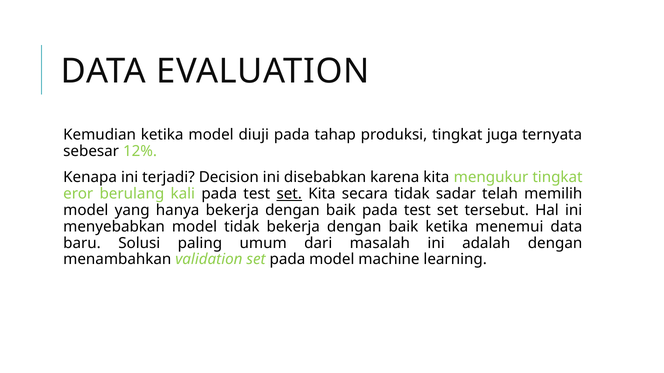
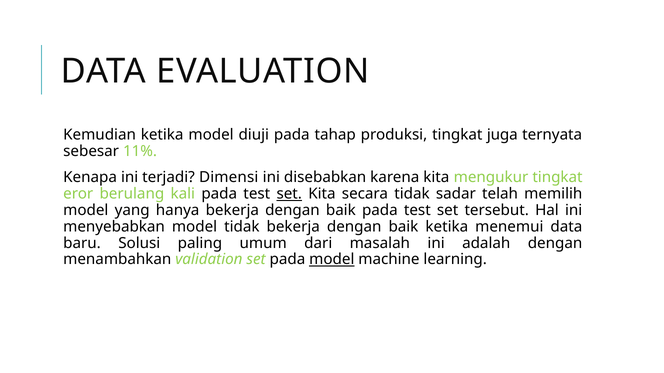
12%: 12% -> 11%
Decision: Decision -> Dimensi
model at (332, 260) underline: none -> present
